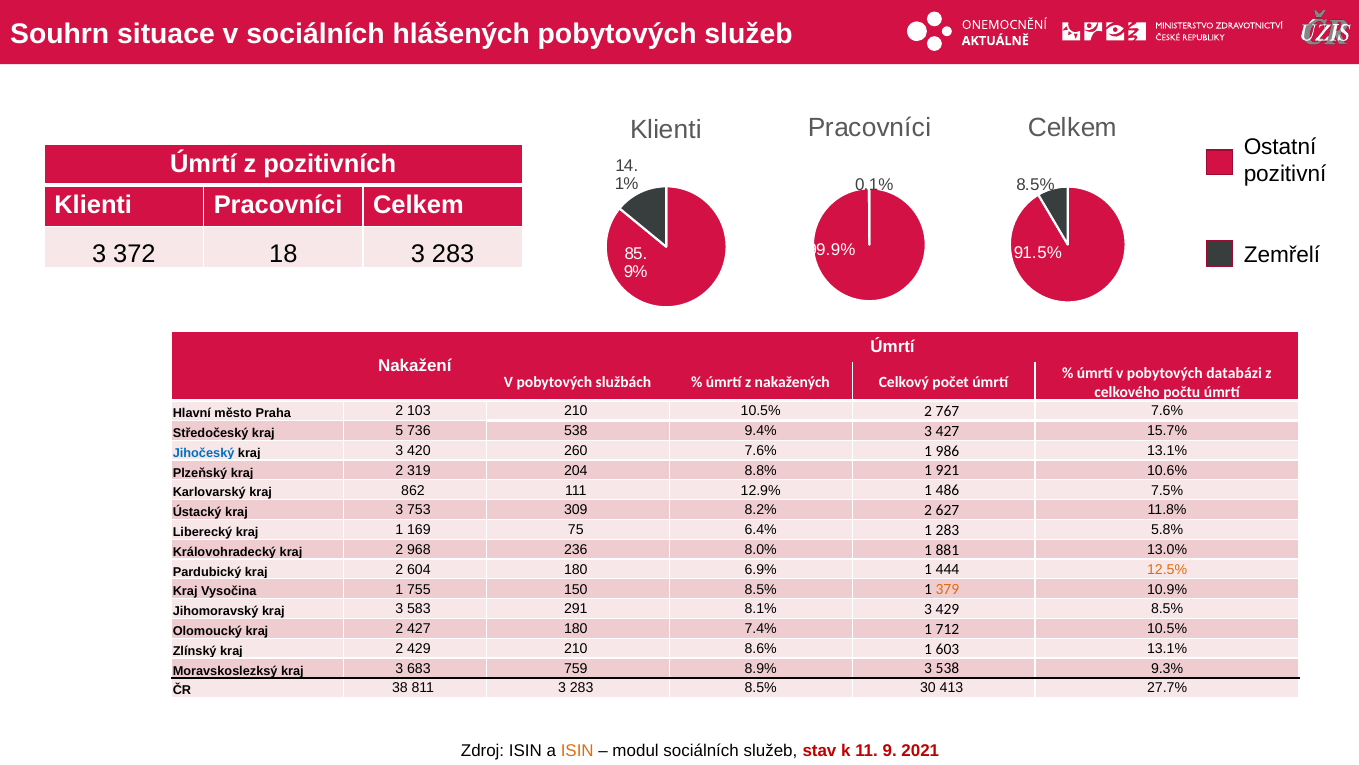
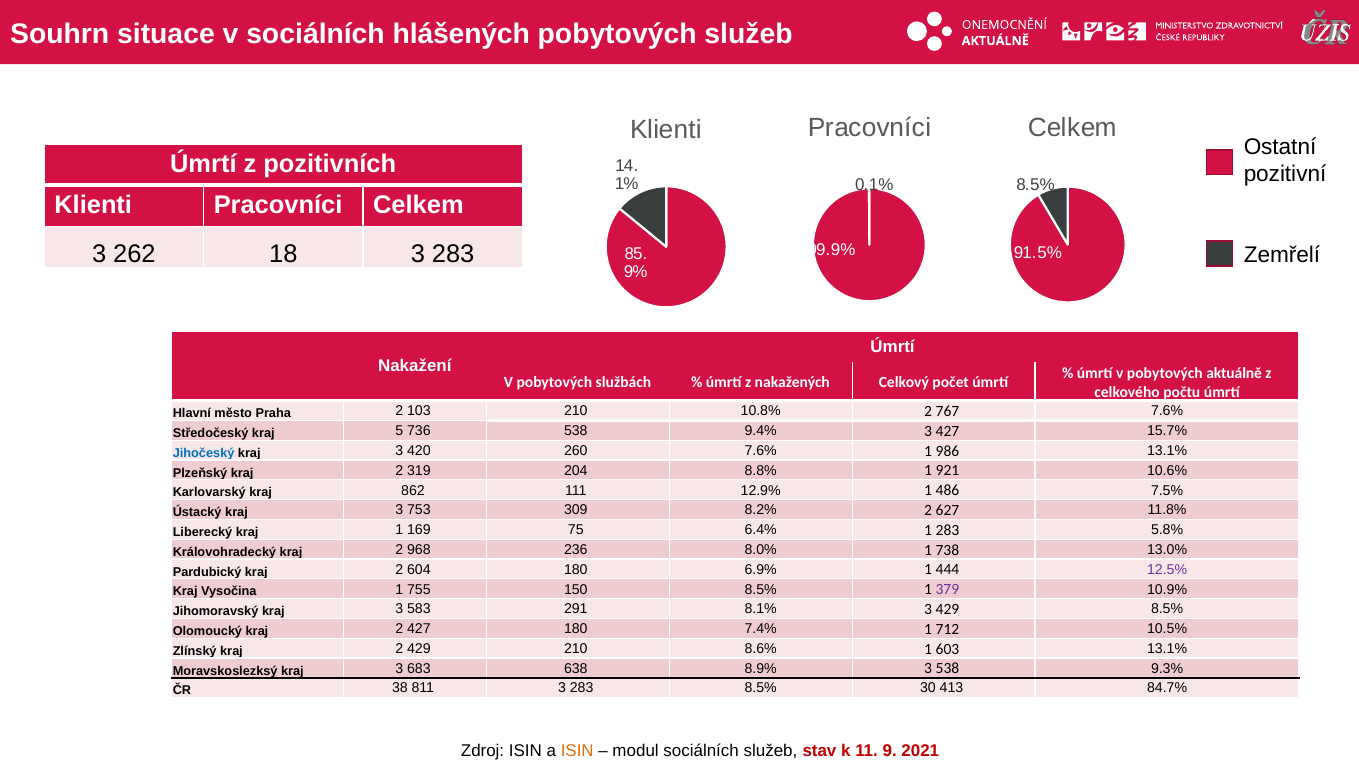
372: 372 -> 262
databázi: databázi -> aktuálně
210 10.5%: 10.5% -> 10.8%
881: 881 -> 738
12.5% colour: orange -> purple
379 colour: orange -> purple
759: 759 -> 638
27.7%: 27.7% -> 84.7%
